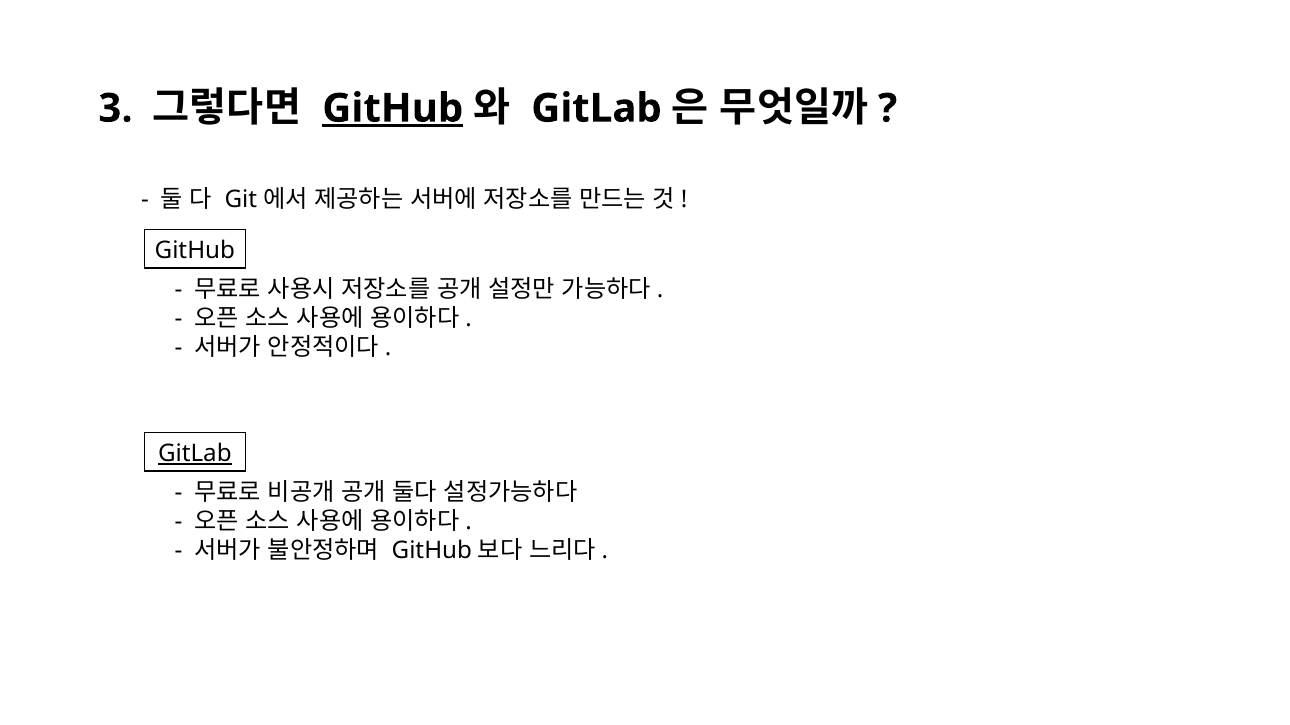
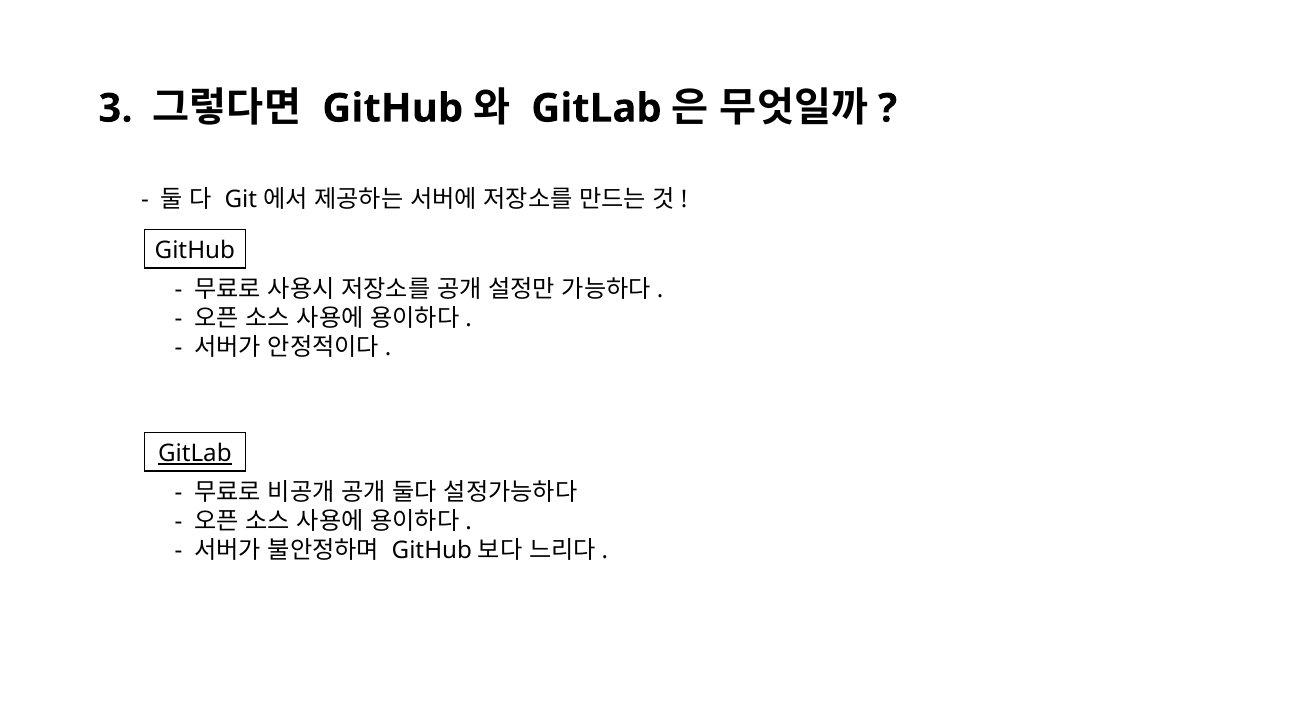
GitHub at (393, 108) underline: present -> none
